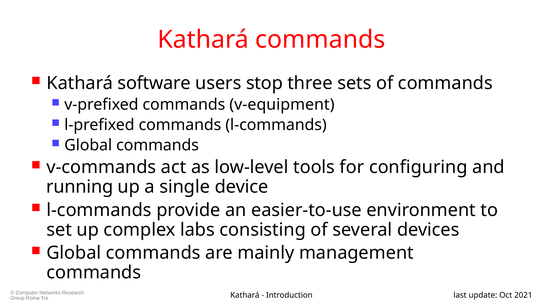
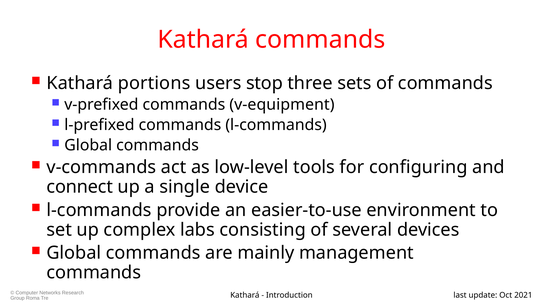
software: software -> portions
running: running -> connect
